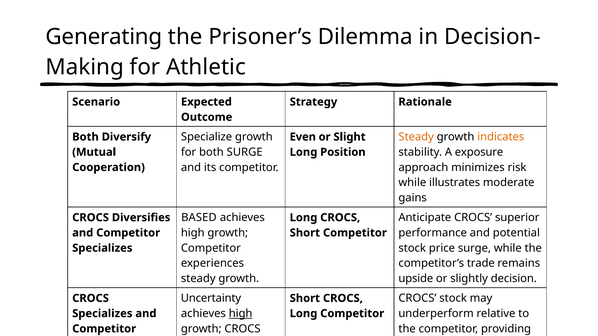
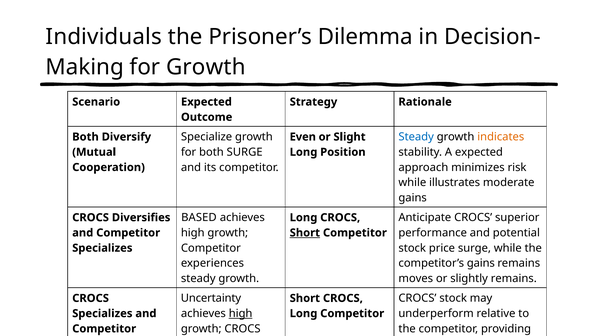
Generating at (104, 37): Generating -> Individuals
for Athletic: Athletic -> Growth
Steady at (416, 137) colour: orange -> blue
A exposure: exposure -> expected
Short at (305, 233) underline: none -> present
competitor’s trade: trade -> gains
upside at (416, 279): upside -> moves
slightly decision: decision -> remains
